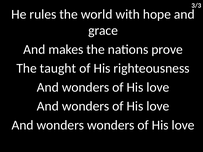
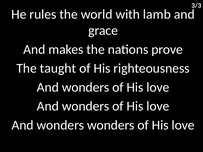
hope: hope -> lamb
